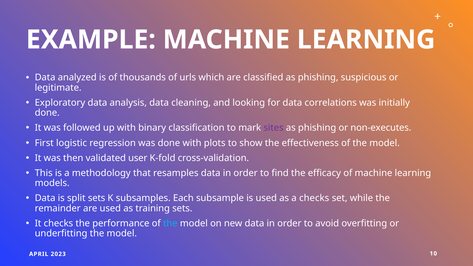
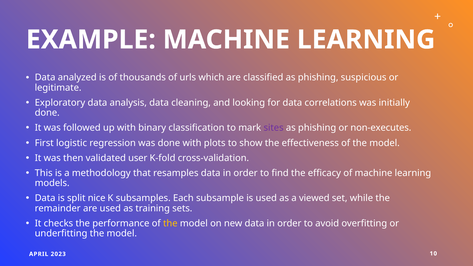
split sets: sets -> nice
a checks: checks -> viewed
the at (170, 223) colour: light blue -> yellow
